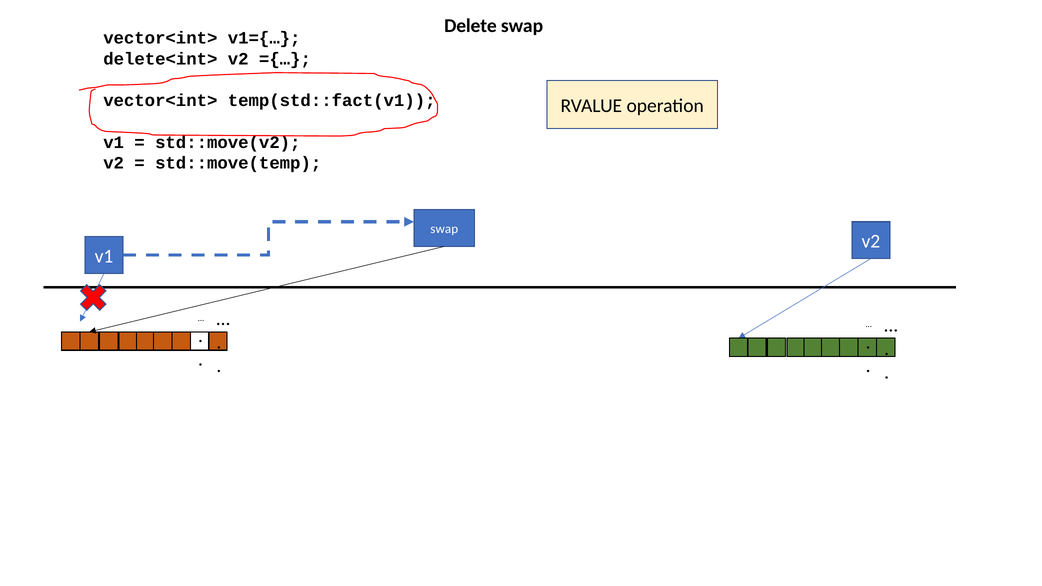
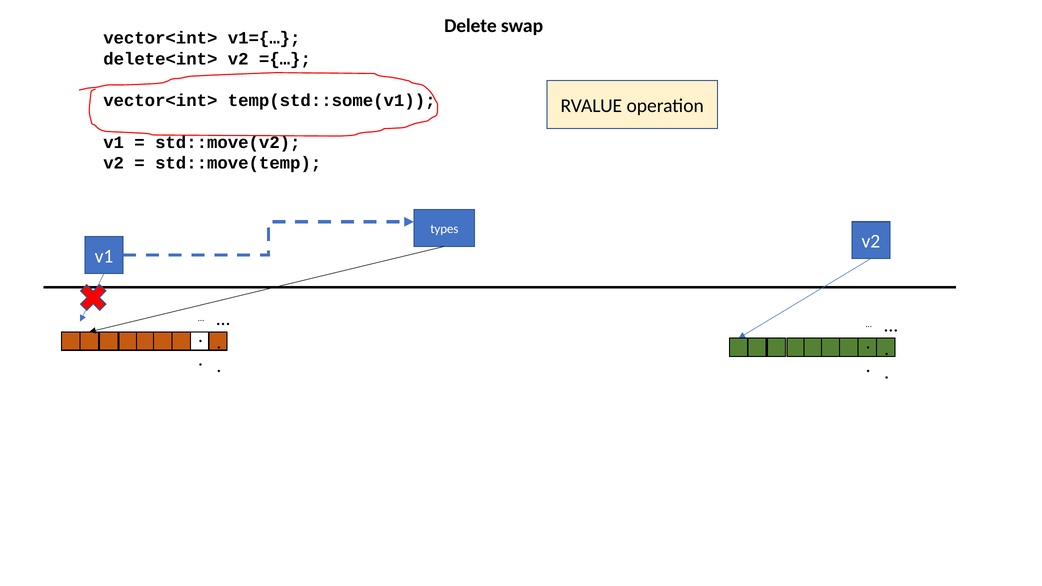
temp(std::fact(v1: temp(std::fact(v1 -> temp(std::some(v1
swap at (444, 229): swap -> types
